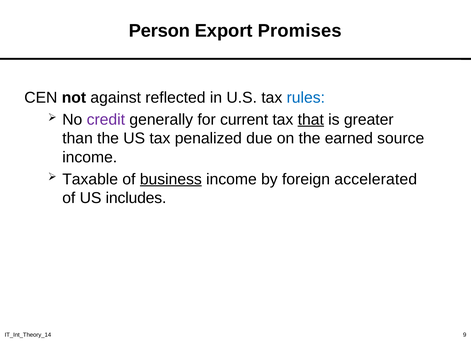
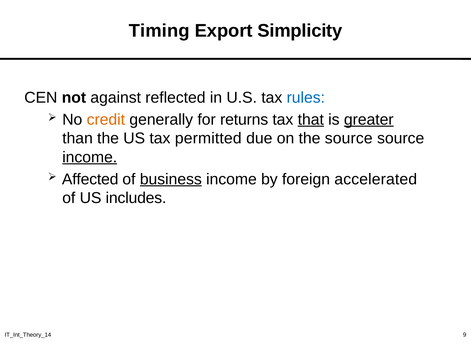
Person: Person -> Timing
Promises: Promises -> Simplicity
credit colour: purple -> orange
current: current -> returns
greater underline: none -> present
penalized: penalized -> permitted
the earned: earned -> source
income at (90, 157) underline: none -> present
Taxable: Taxable -> Affected
